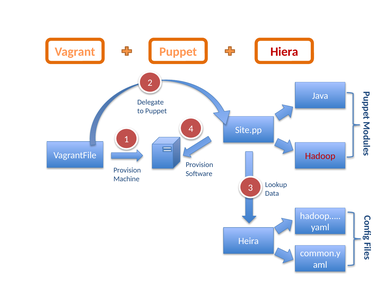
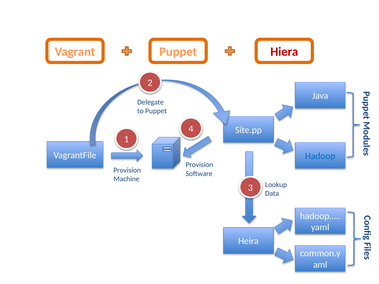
Hadoop colour: red -> blue
